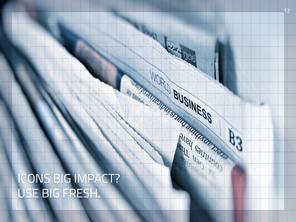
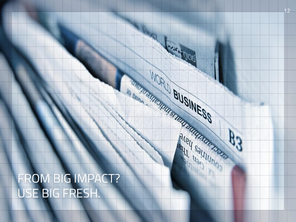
ICONS: ICONS -> FROM
